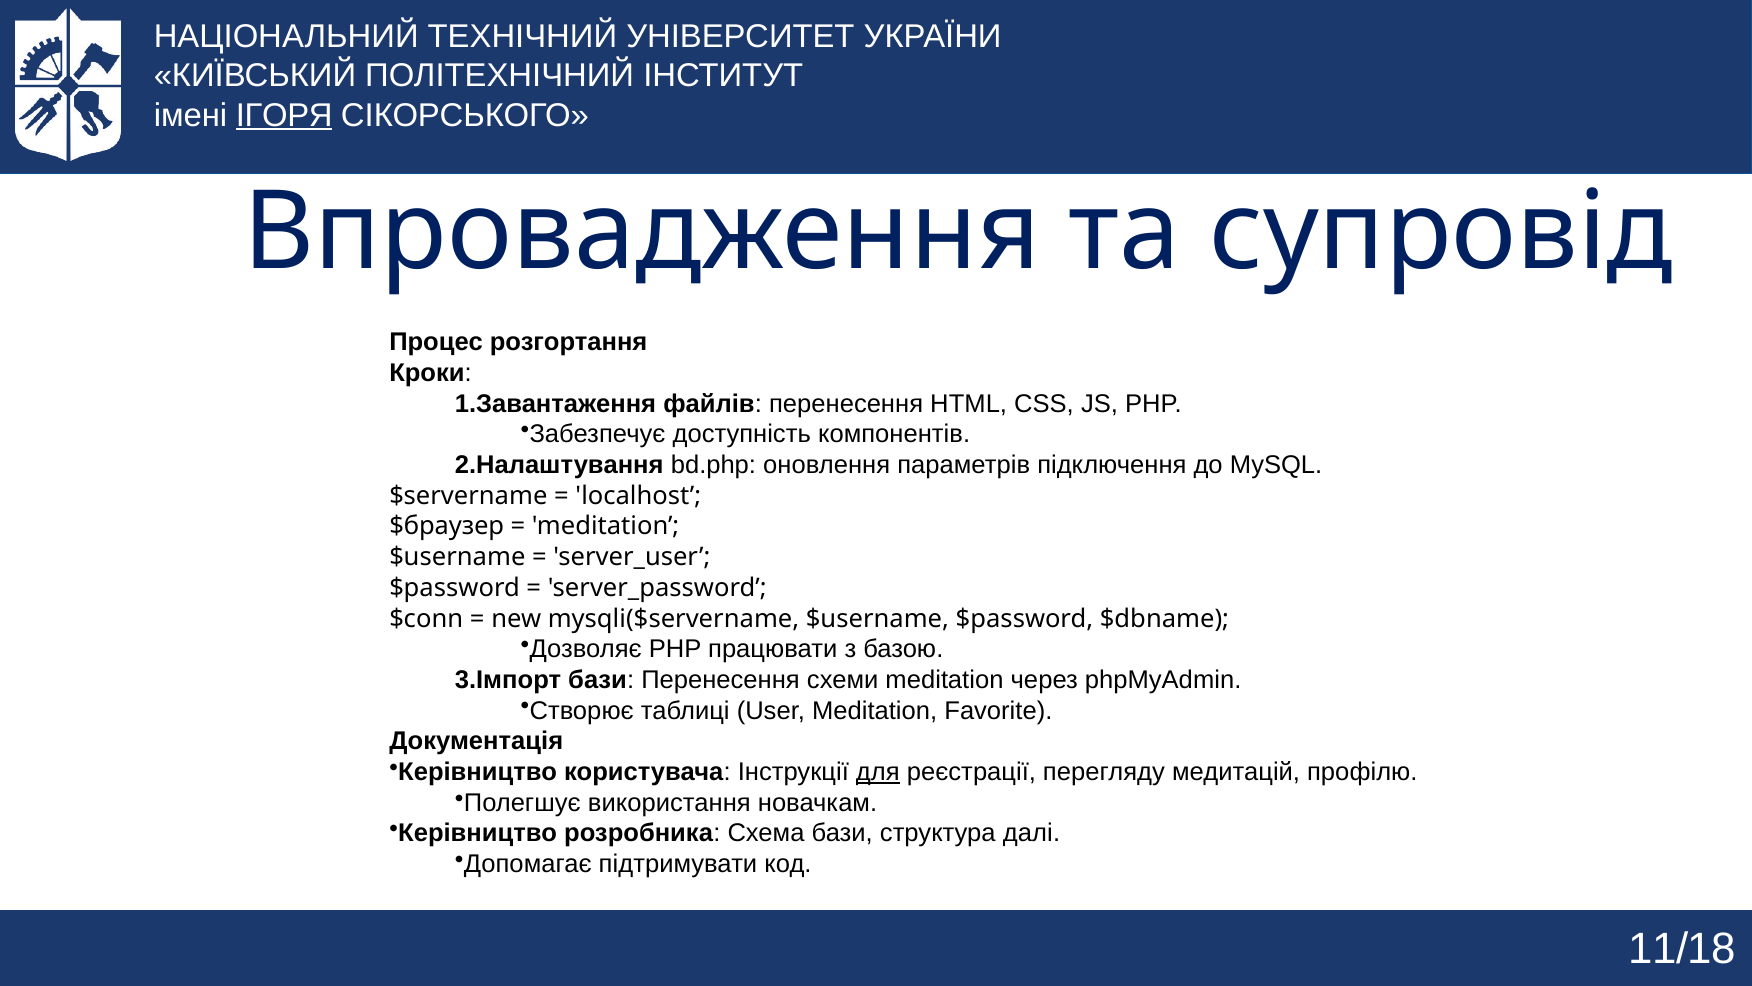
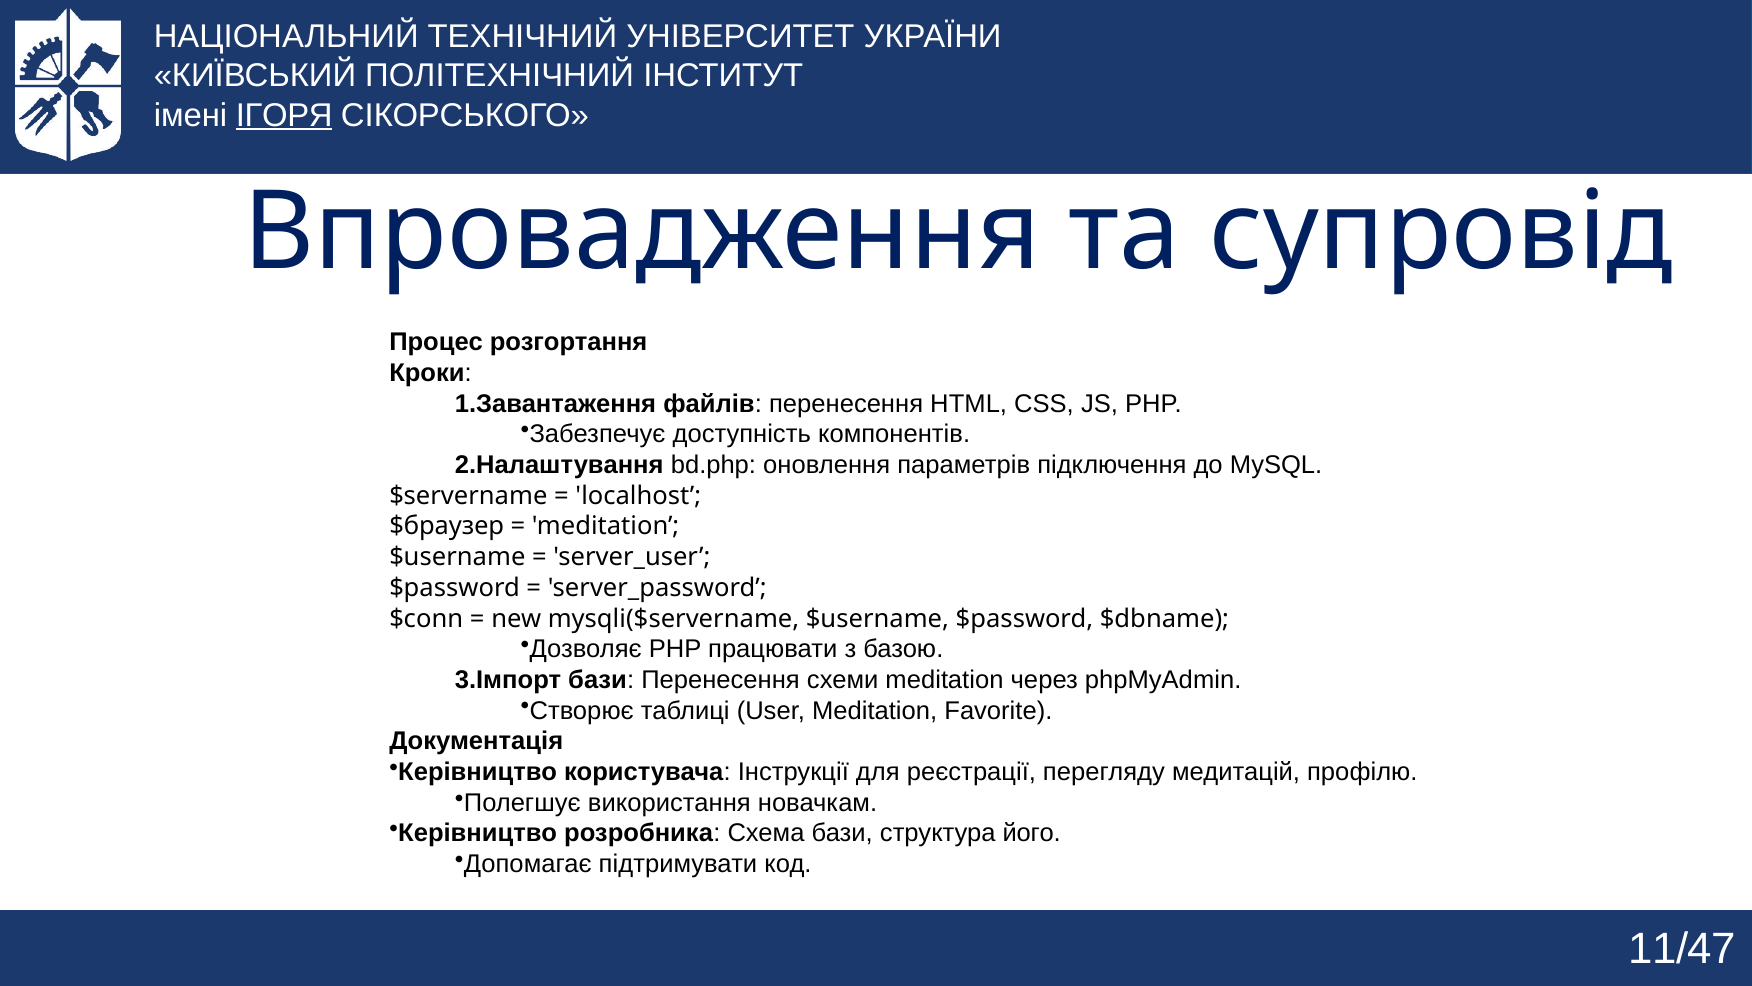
для underline: present -> none
далі: далі -> його
11/18: 11/18 -> 11/47
